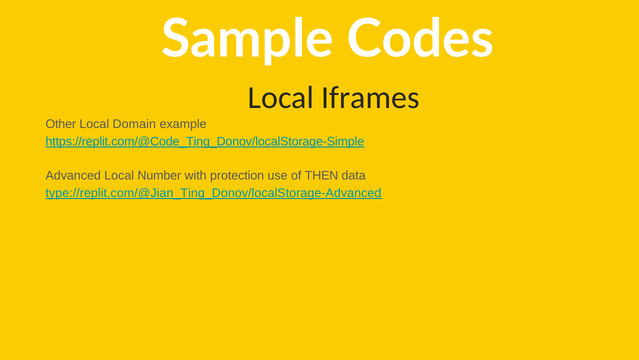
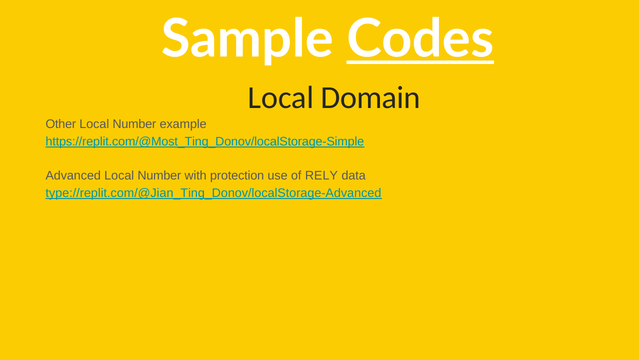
Codes underline: none -> present
Iframes: Iframes -> Domain
Domain at (134, 124): Domain -> Number
https://replit.com/@Code_Ting_Donov/localStorage-Simple: https://replit.com/@Code_Ting_Donov/localStorage-Simple -> https://replit.com/@Most_Ting_Donov/localStorage-Simple
THEN: THEN -> RELY
